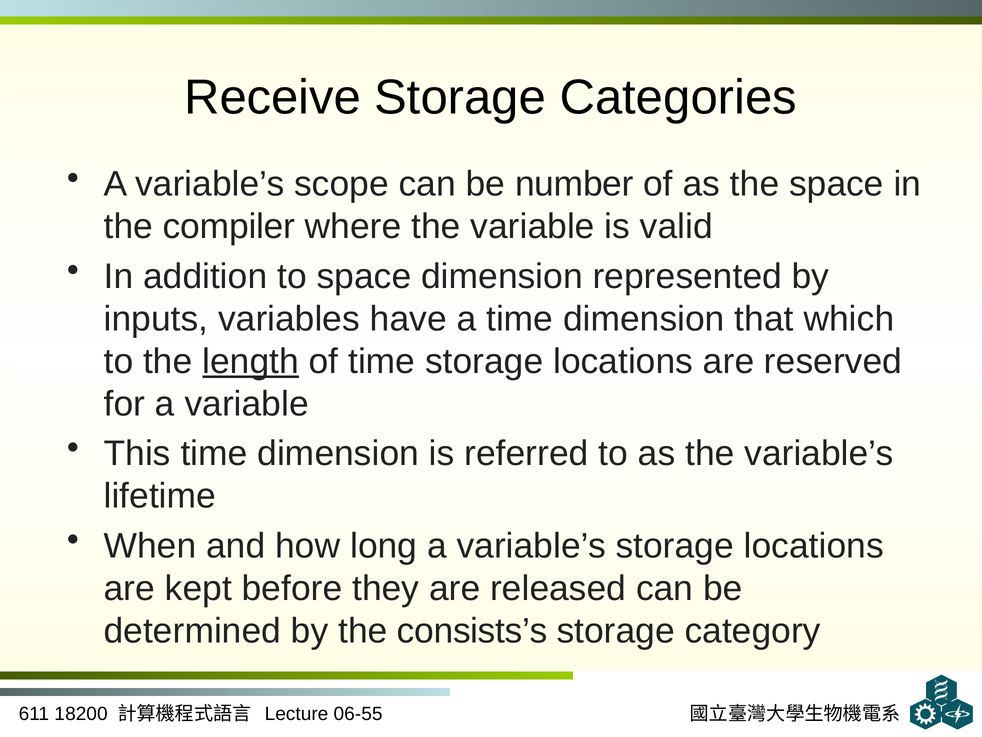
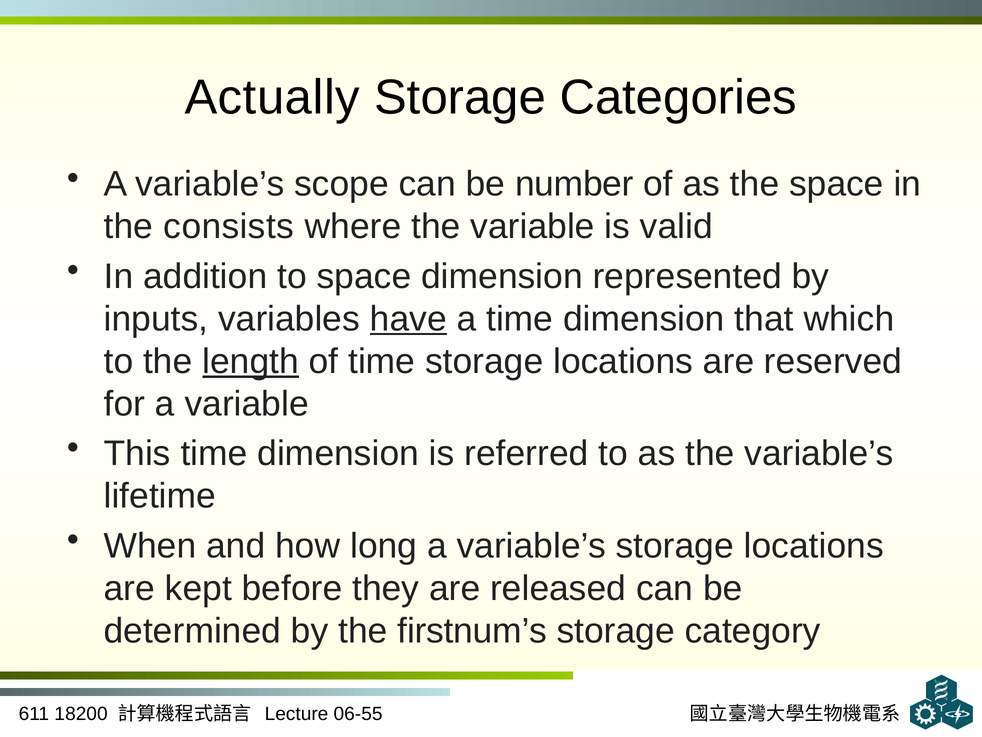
Receive: Receive -> Actually
compiler: compiler -> consists
have underline: none -> present
consists’s: consists’s -> firstnum’s
